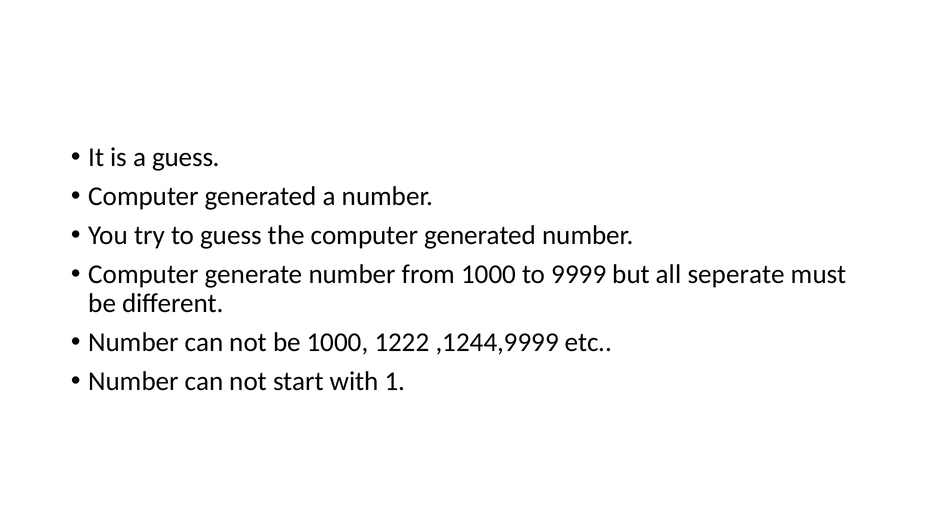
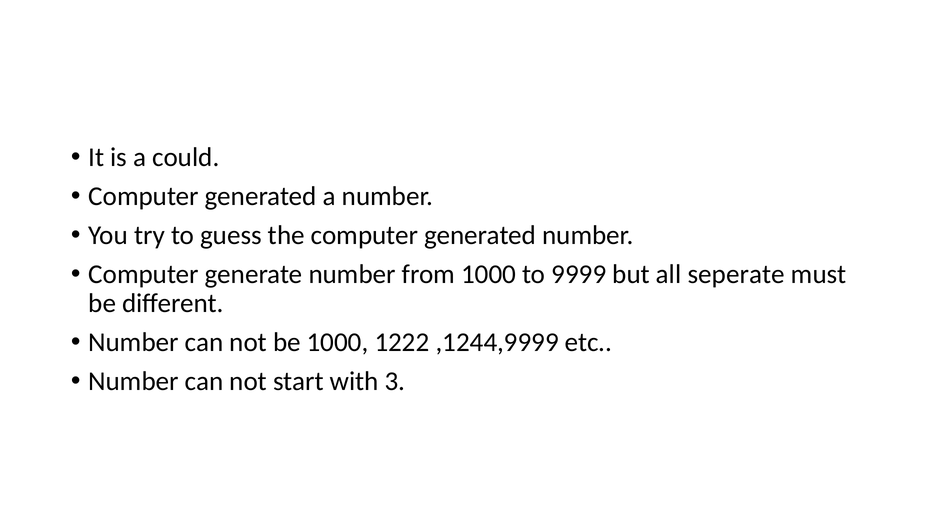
a guess: guess -> could
1: 1 -> 3
